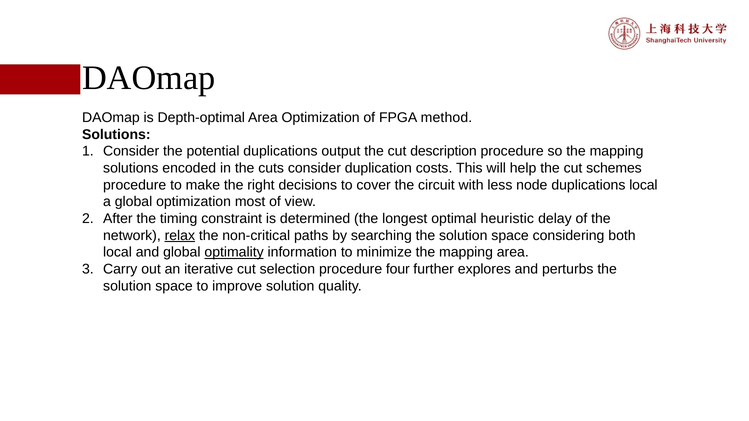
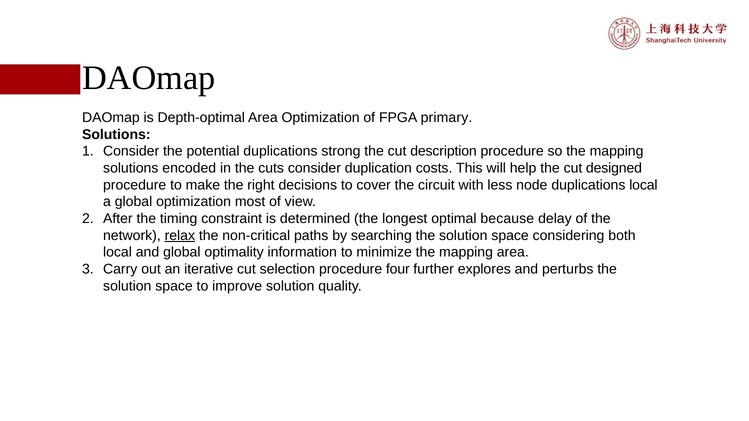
method: method -> primary
output: output -> strong
schemes: schemes -> designed
heuristic: heuristic -> because
optimality underline: present -> none
